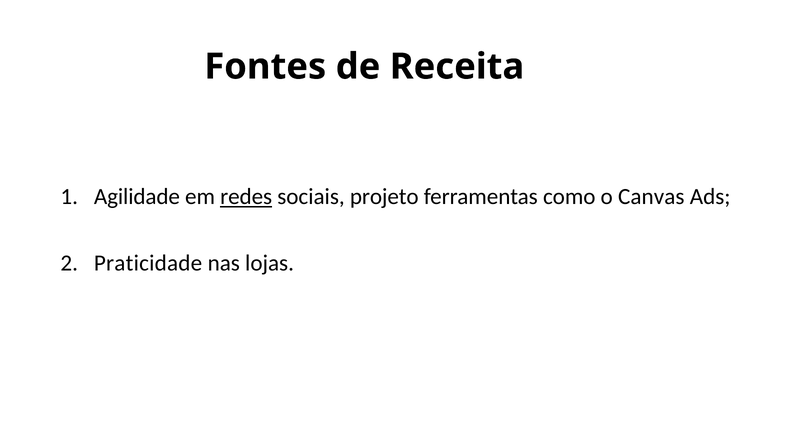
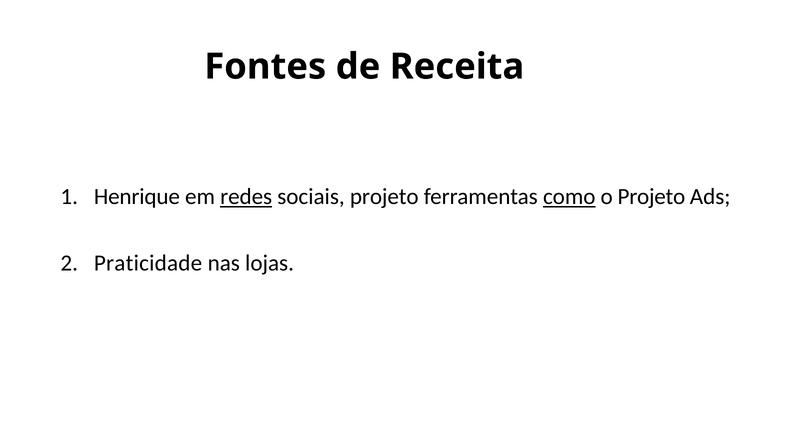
Agilidade: Agilidade -> Henrique
como underline: none -> present
o Canvas: Canvas -> Projeto
